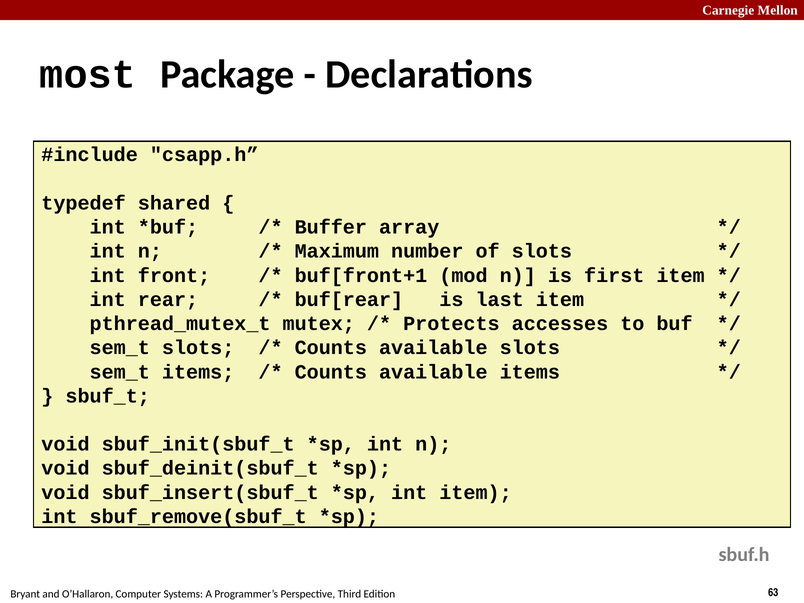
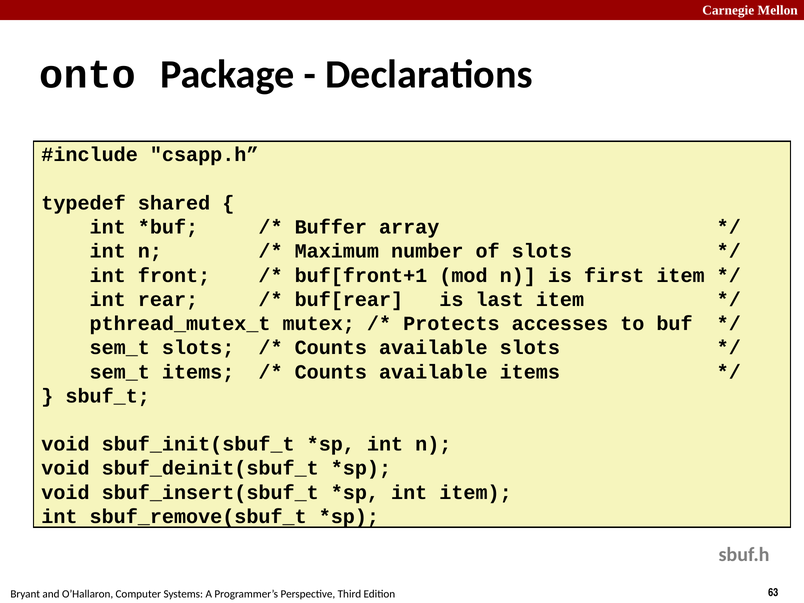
most: most -> onto
